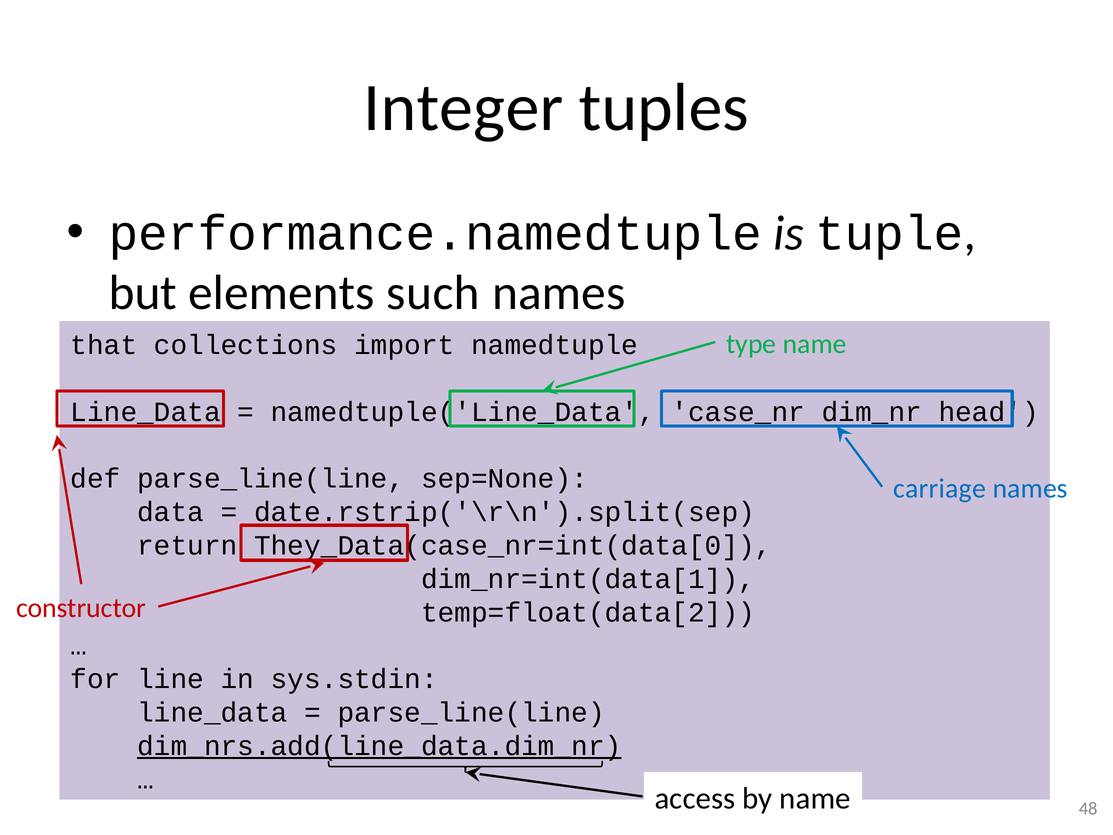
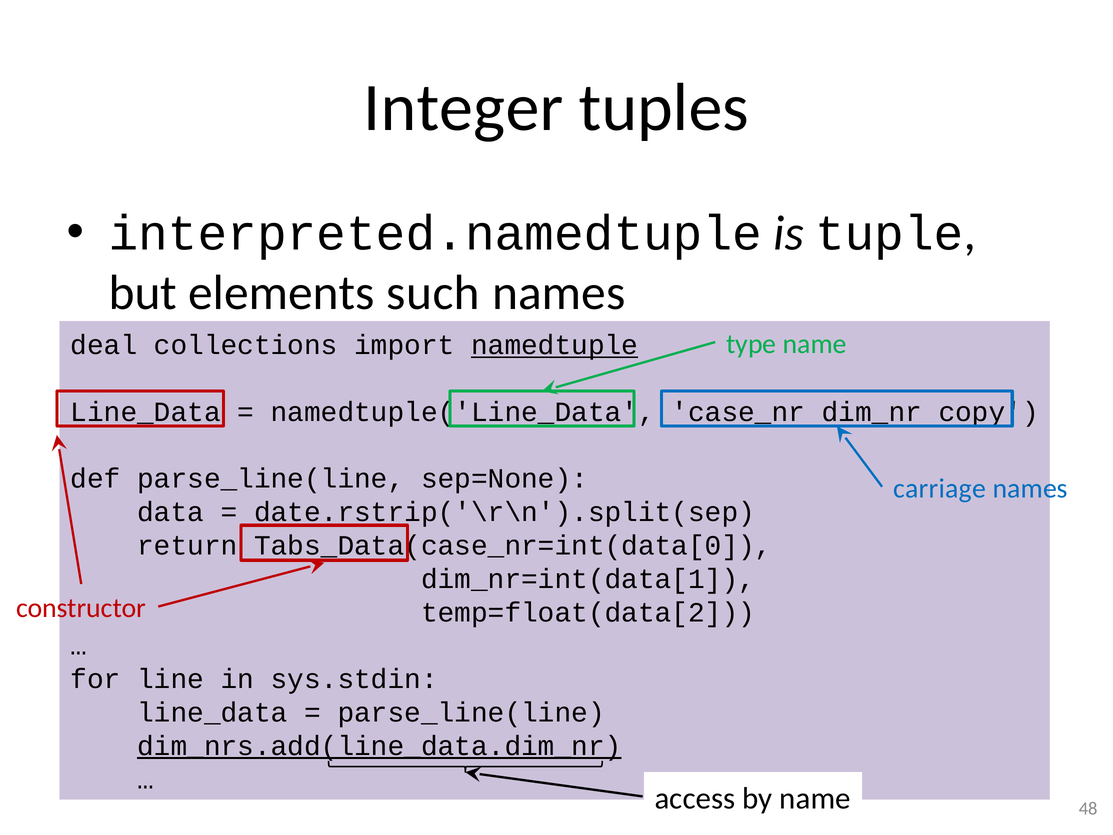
performance.namedtuple: performance.namedtuple -> interpreted.namedtuple
that: that -> deal
namedtuple underline: none -> present
head: head -> copy
They_Data(case_nr=int(data[0: They_Data(case_nr=int(data[0 -> Tabs_Data(case_nr=int(data[0
